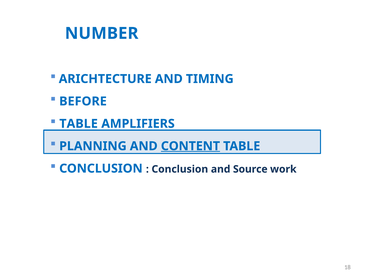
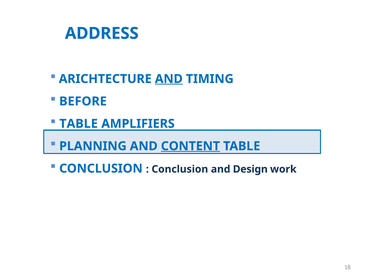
NUMBER: NUMBER -> ADDRESS
AND at (169, 79) underline: none -> present
Source: Source -> Design
